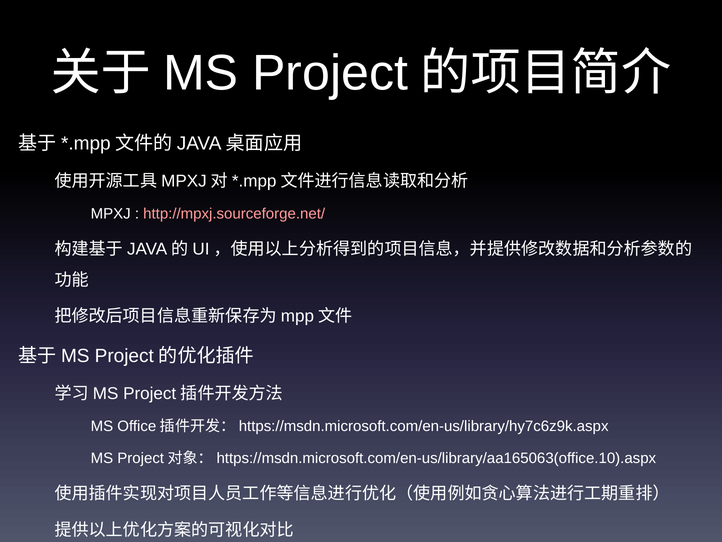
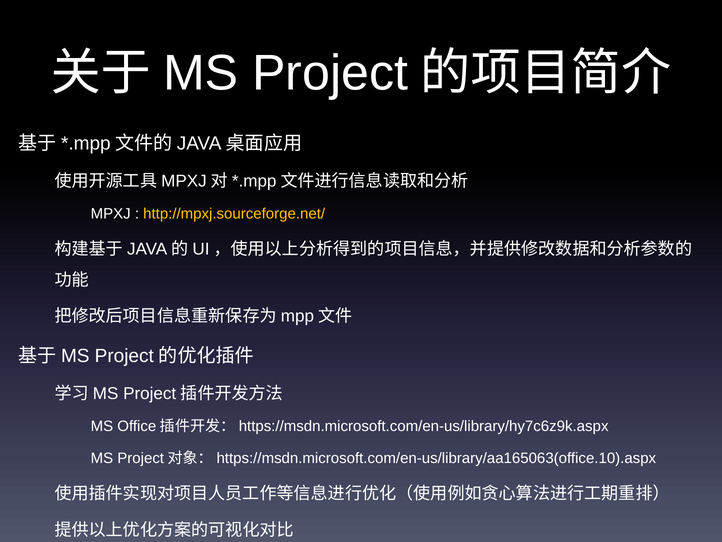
http://mpxj.sourceforge.net/ colour: pink -> yellow
